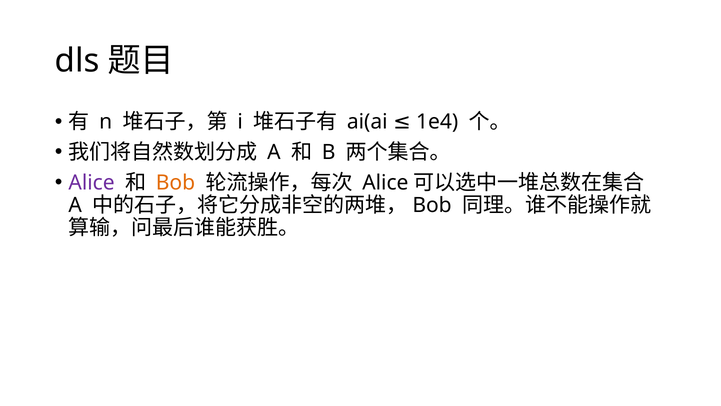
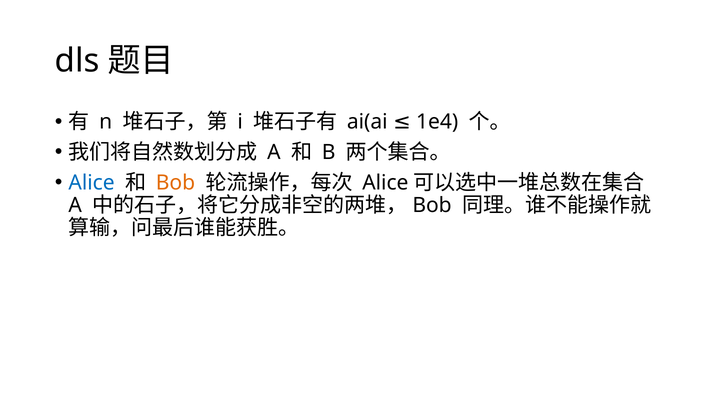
Alice at (92, 182) colour: purple -> blue
